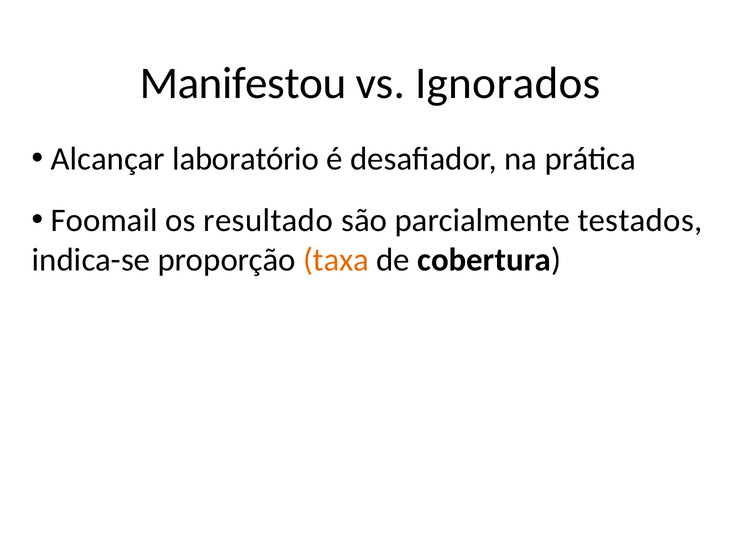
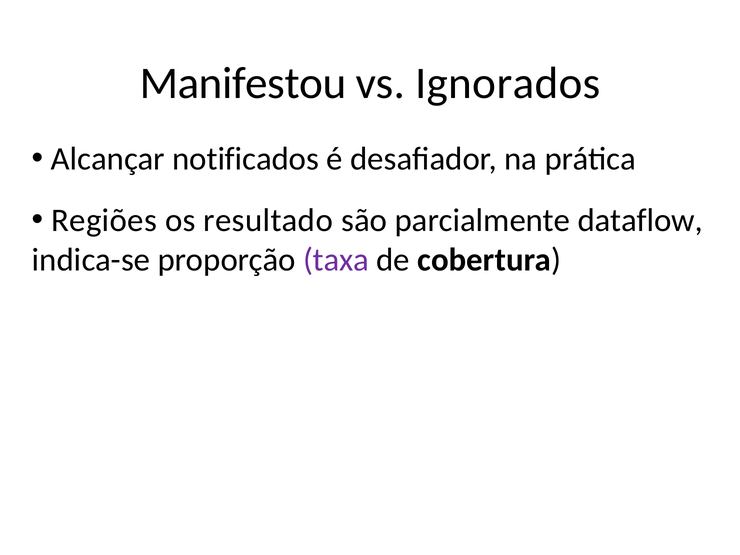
laboratório: laboratório -> notificados
Foomail: Foomail -> Regiões
testados: testados -> dataflow
taxa colour: orange -> purple
